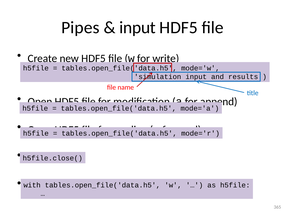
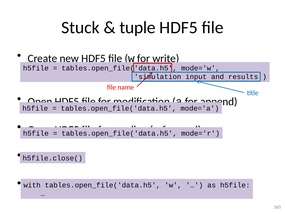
Pipes: Pipes -> Stuck
input at (138, 28): input -> tuple
